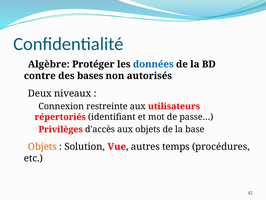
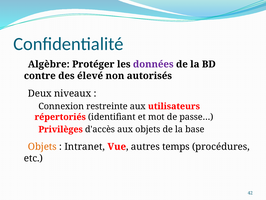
données colour: blue -> purple
bases: bases -> élevé
Solution: Solution -> Intranet
